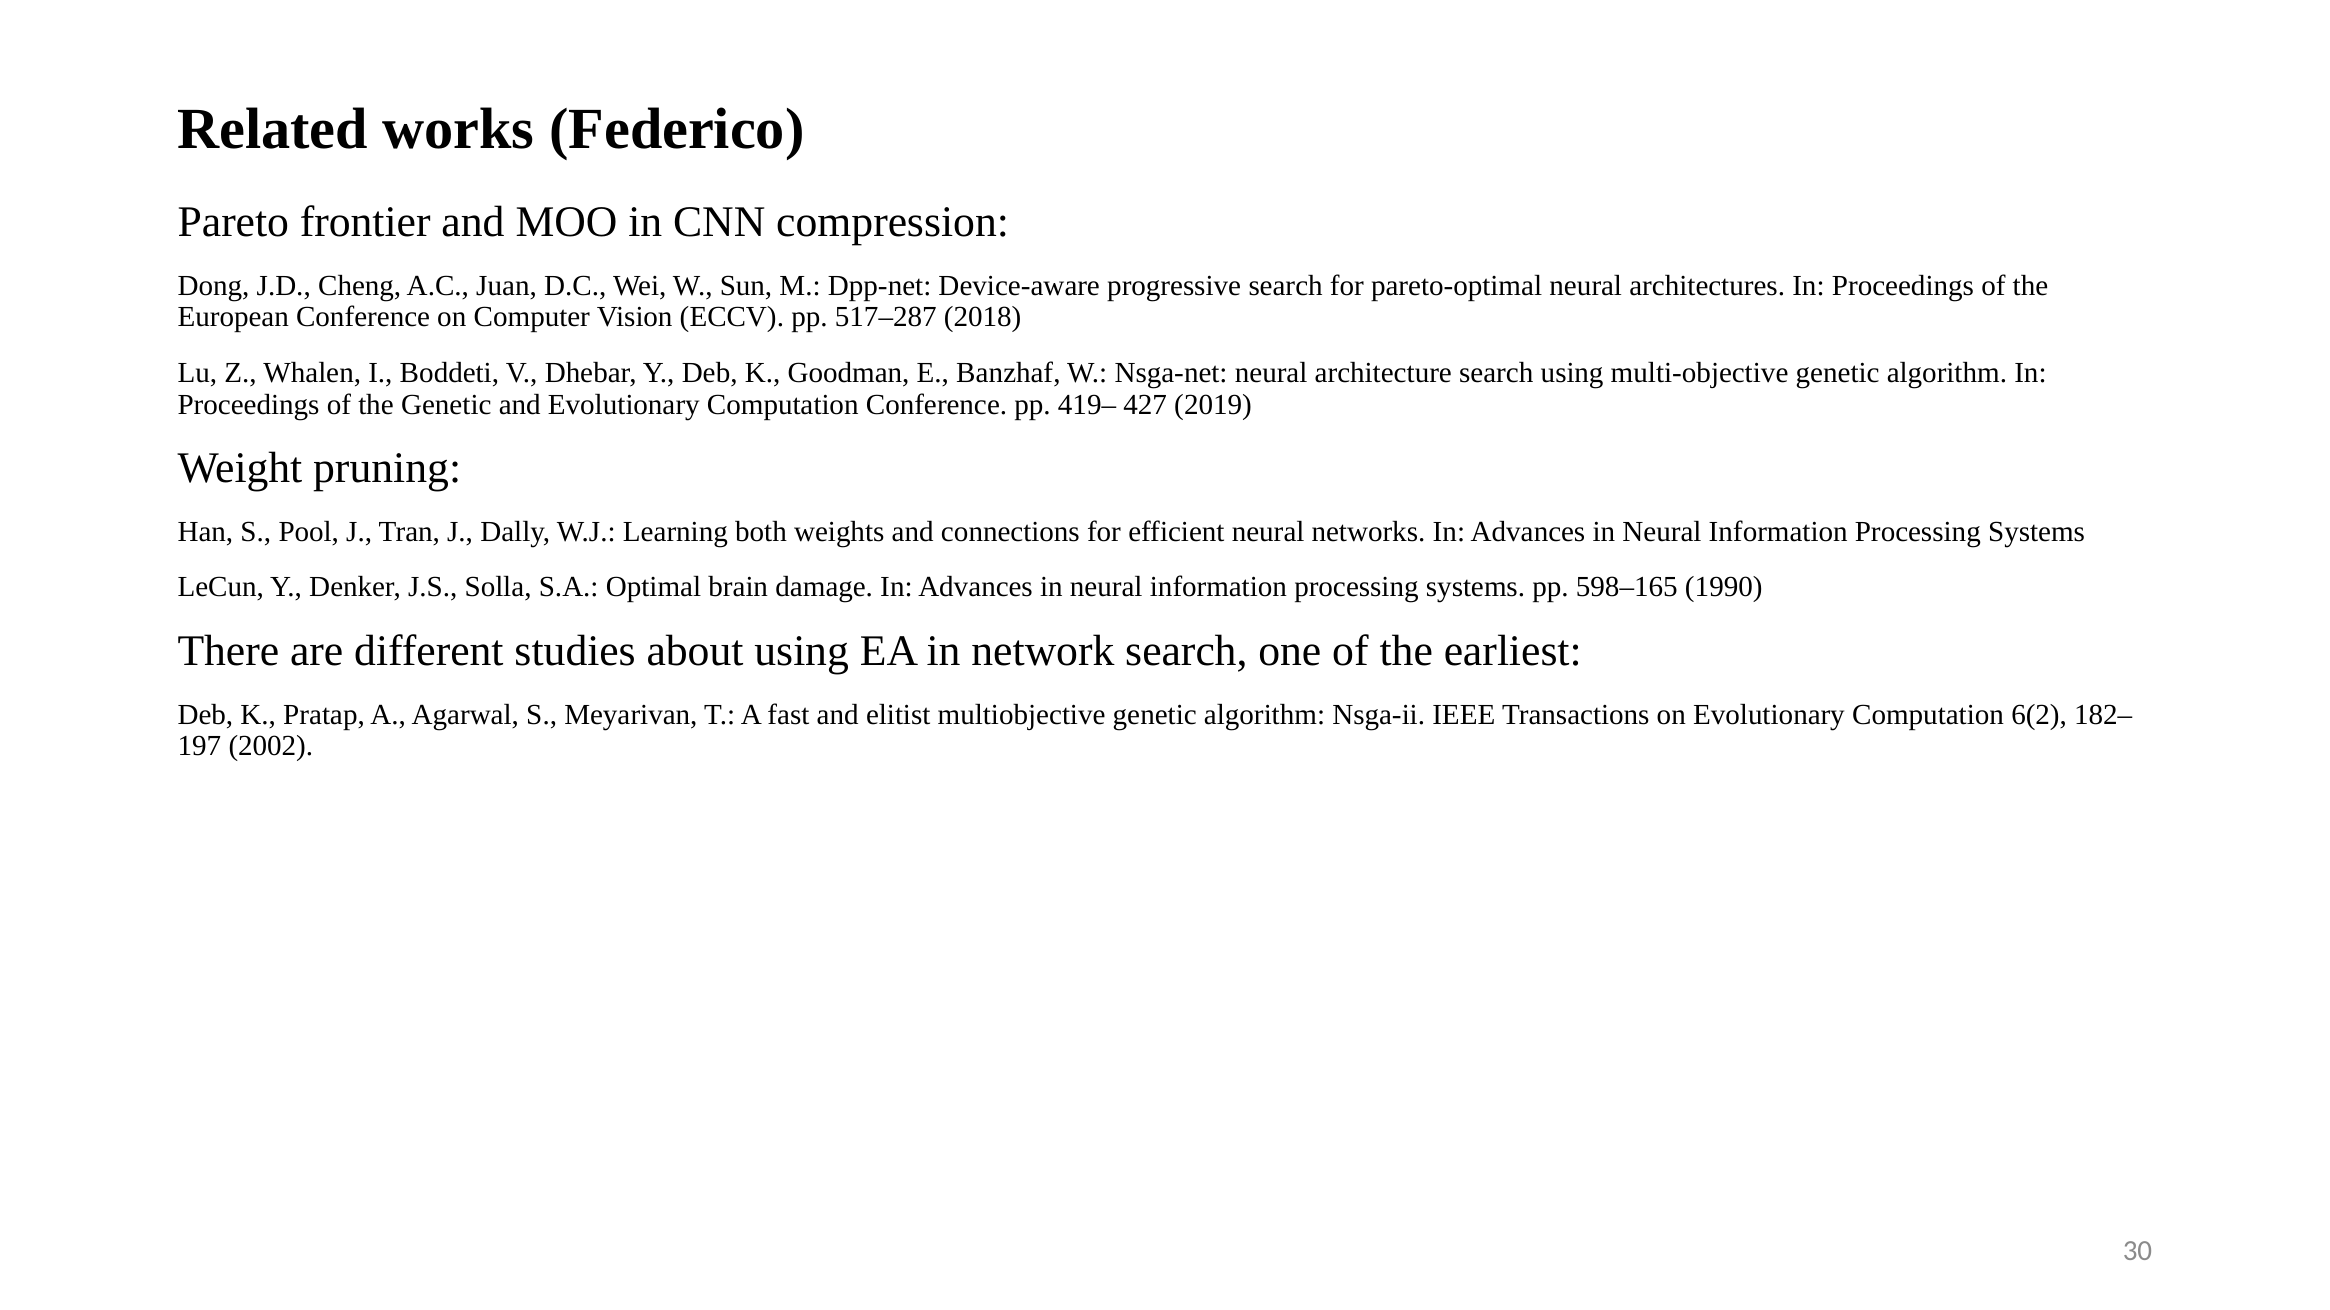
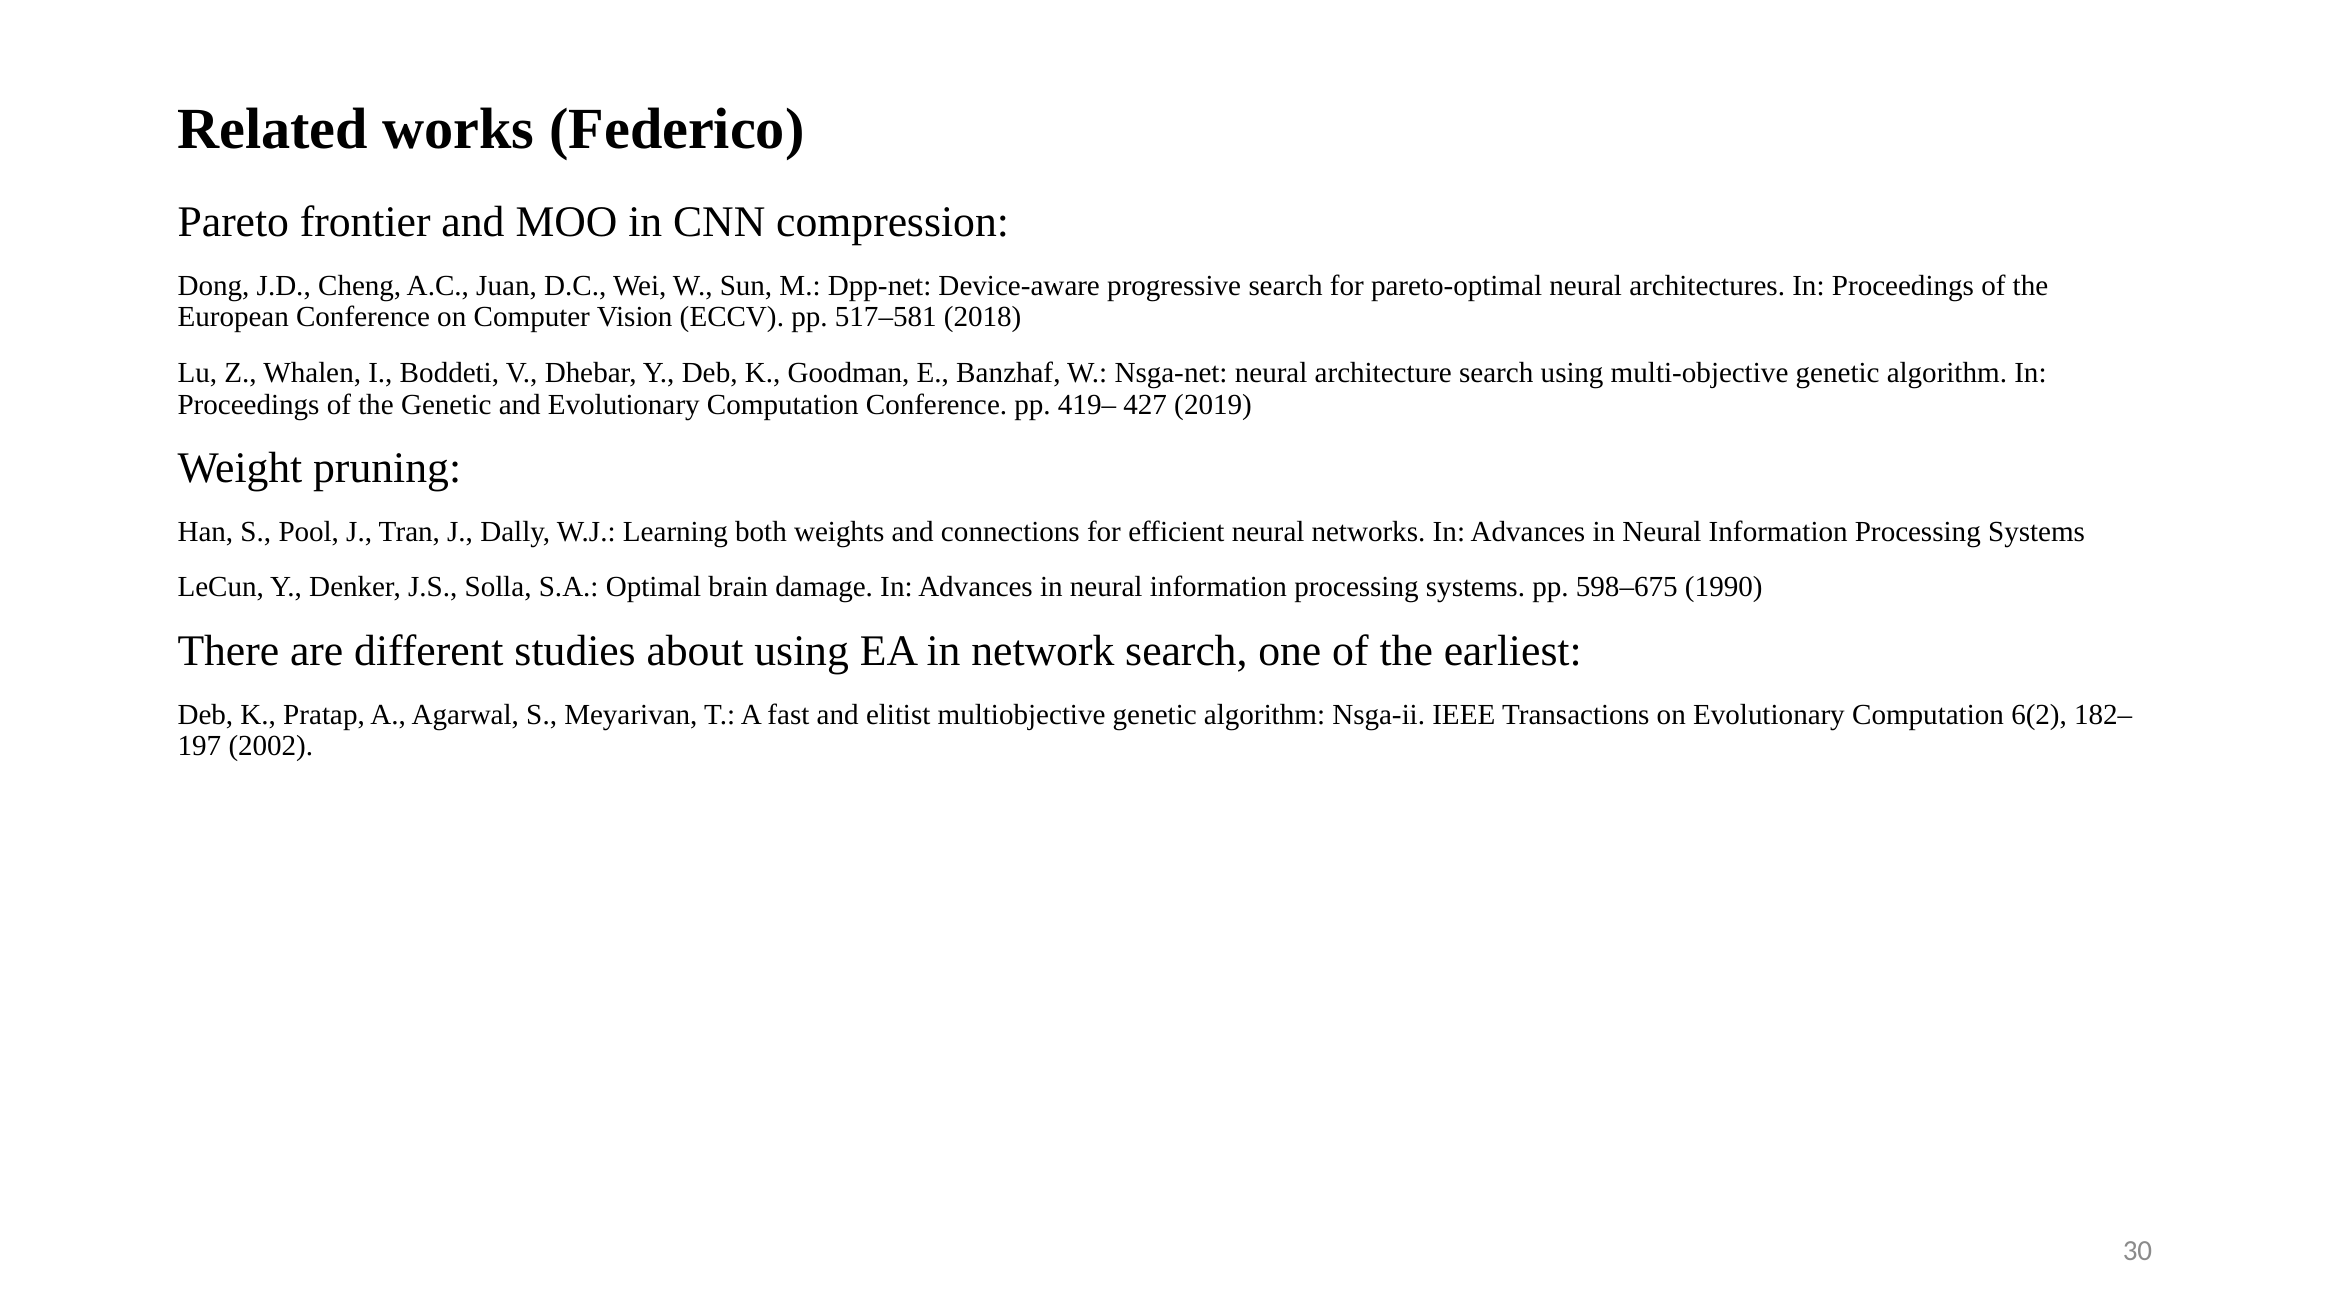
517–287: 517–287 -> 517–581
598–165: 598–165 -> 598–675
